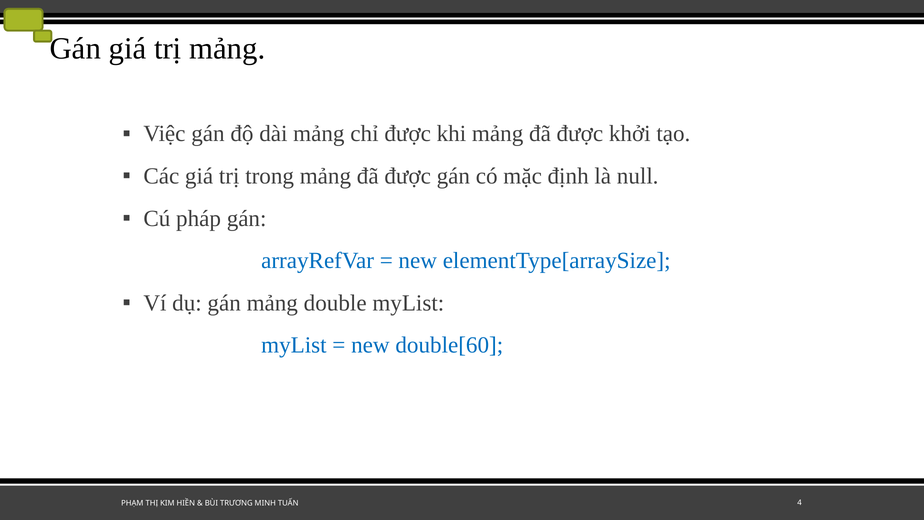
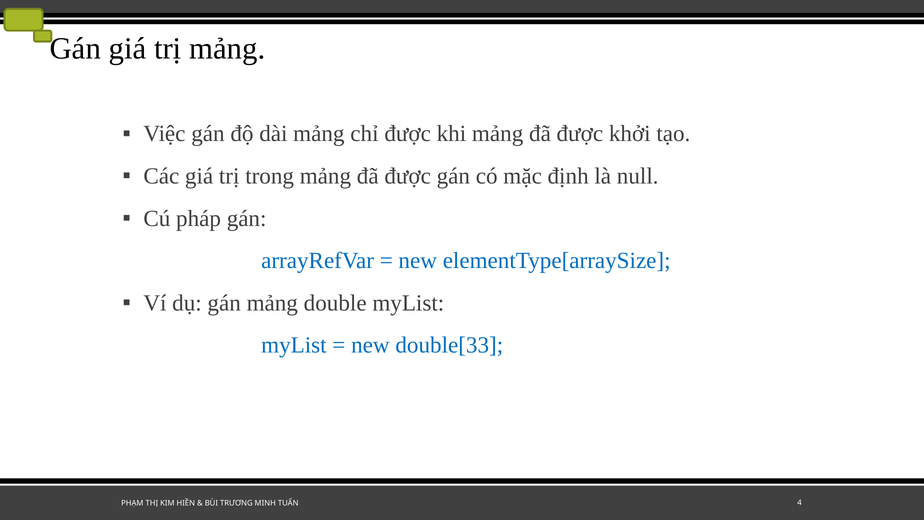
double[60: double[60 -> double[33
